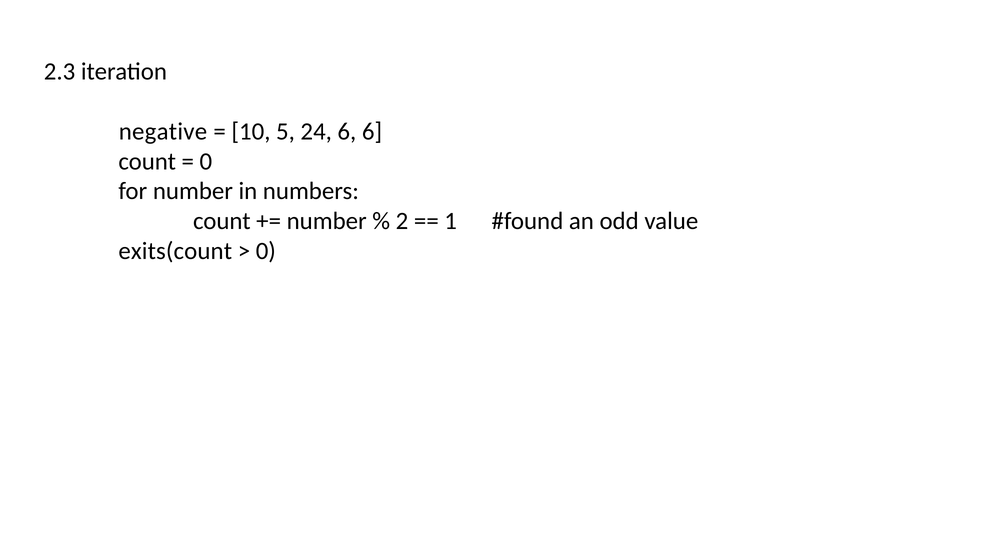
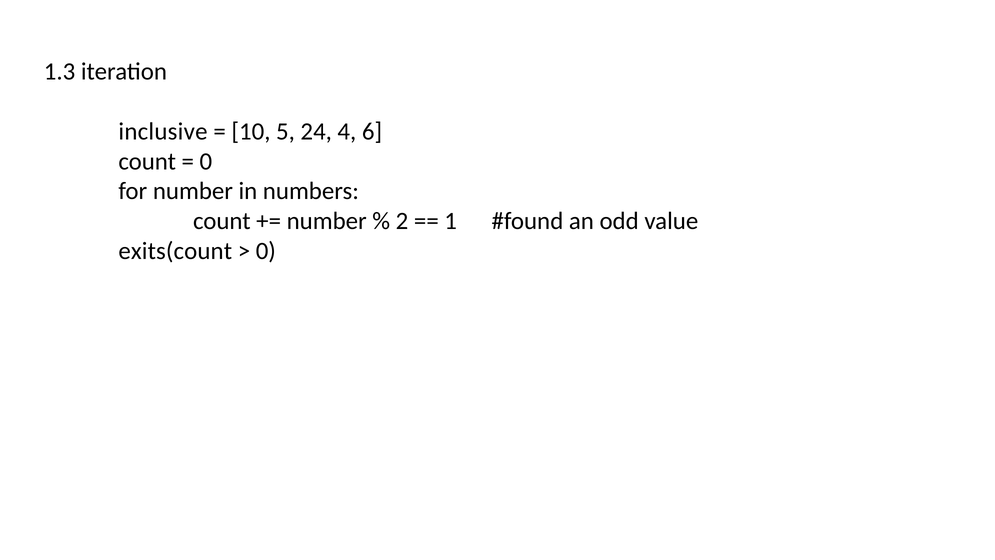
2.3: 2.3 -> 1.3
negative: negative -> inclusive
24 6: 6 -> 4
